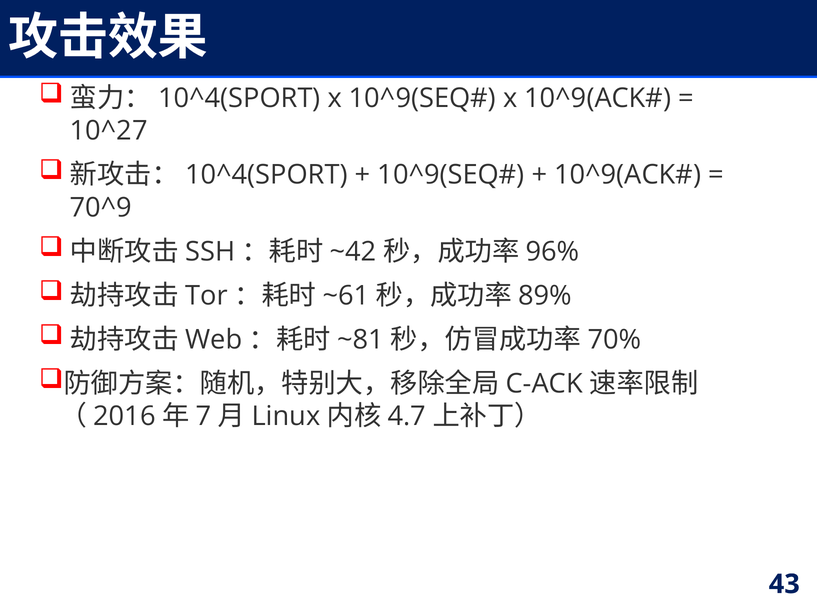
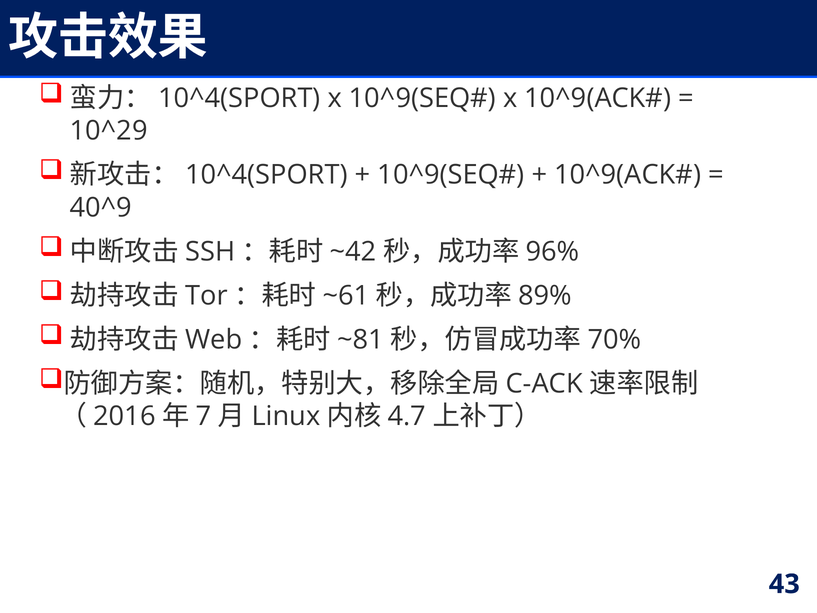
10^27: 10^27 -> 10^29
70^9: 70^9 -> 40^9
